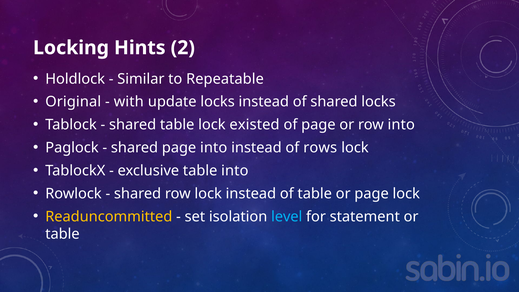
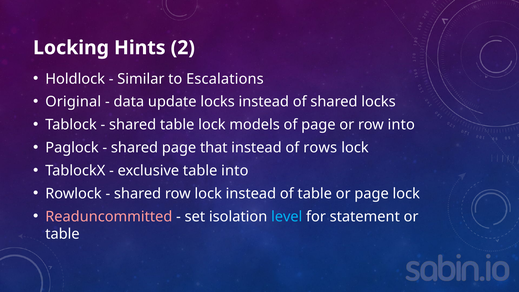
Repeatable: Repeatable -> Escalations
with: with -> data
existed: existed -> models
page into: into -> that
Readuncommitted colour: yellow -> pink
